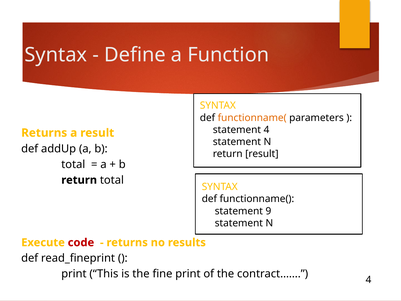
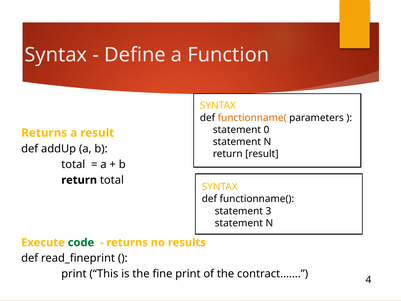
statement 4: 4 -> 0
9: 9 -> 3
code colour: red -> green
